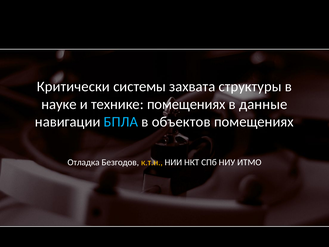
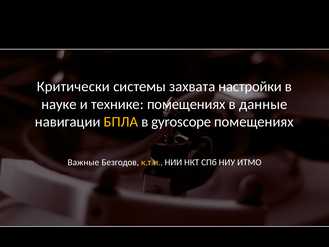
структуры: структуры -> настройки
БПЛА colour: light blue -> yellow
объектов: объектов -> gyroscope
Отладка: Отладка -> Важные
